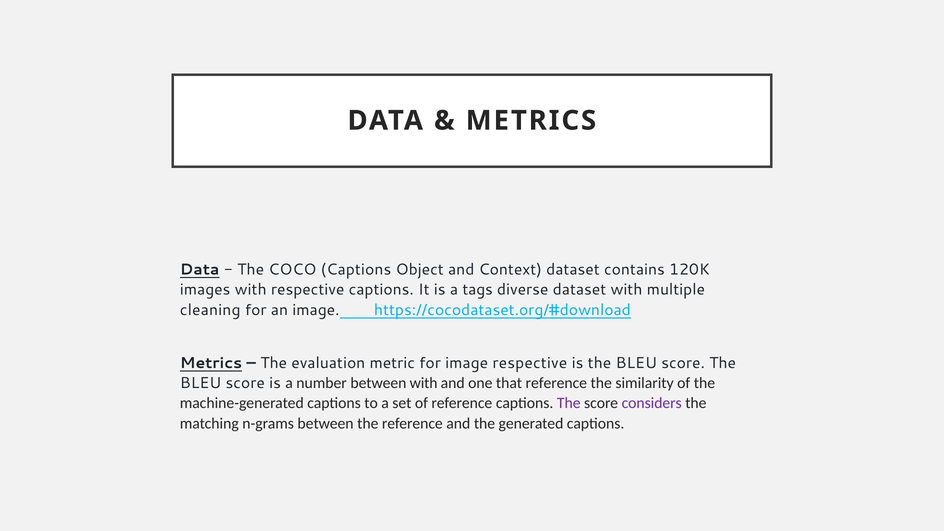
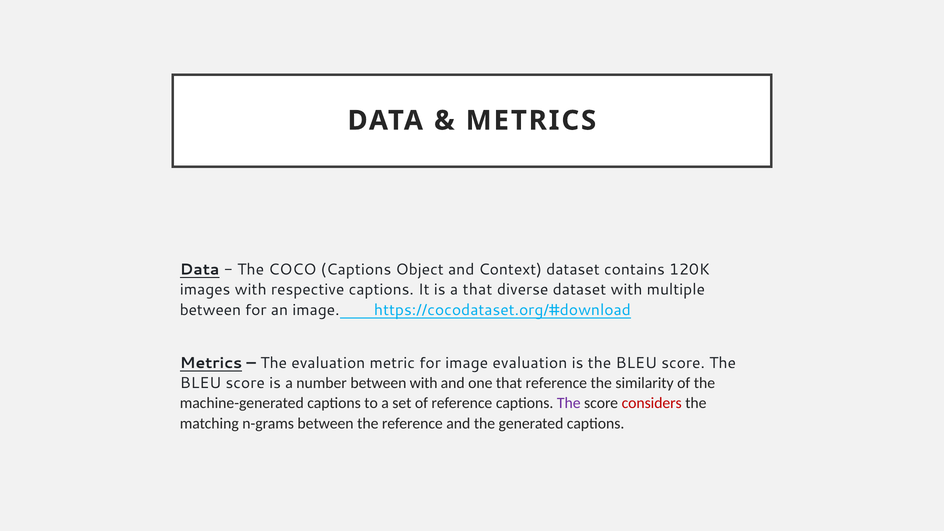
a tags: tags -> that
cleaning at (210, 310): cleaning -> between
image respective: respective -> evaluation
considers colour: purple -> red
